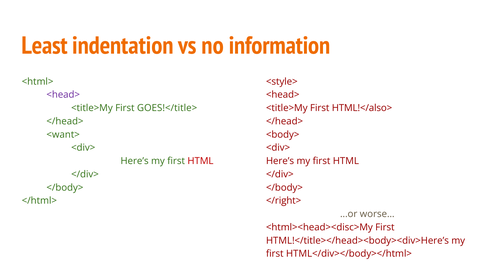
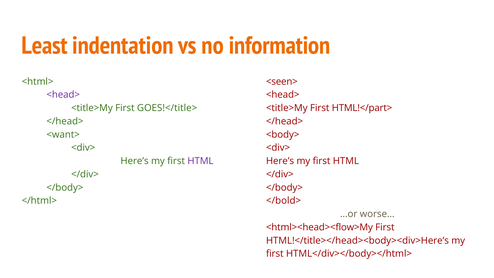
<style>: <style> -> <seen>
HTML!</also>: HTML!</also> -> HTML!</part>
HTML at (200, 161) colour: red -> purple
</right>: </right> -> </bold>
<html><head><disc>My: <html><head><disc>My -> <html><head><flow>My
